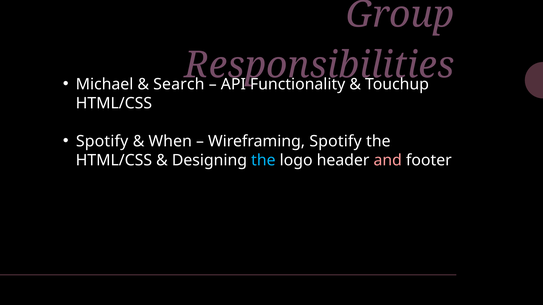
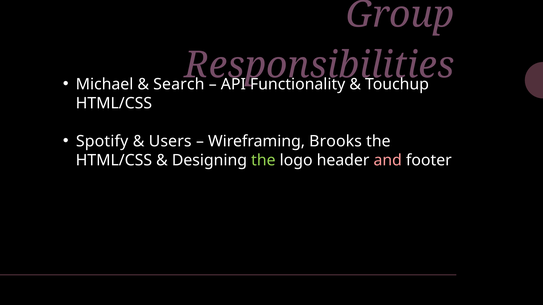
When: When -> Users
Wireframing Spotify: Spotify -> Brooks
the at (263, 160) colour: light blue -> light green
